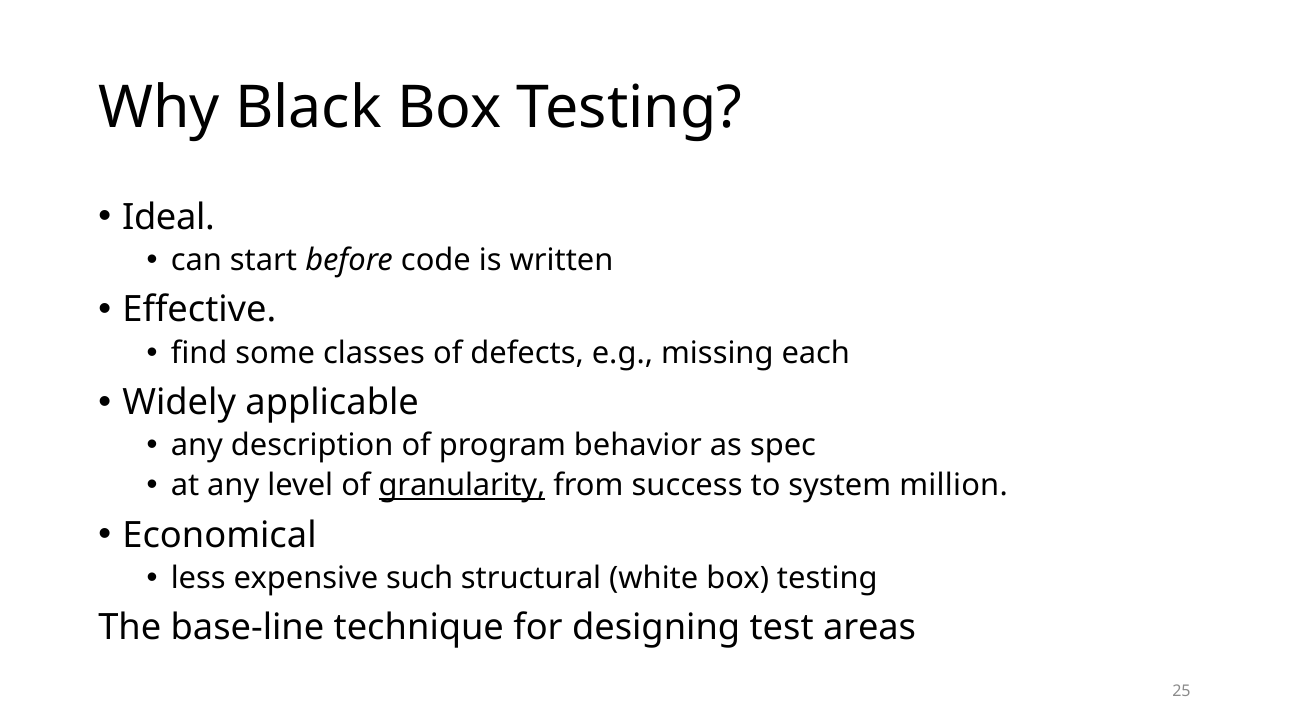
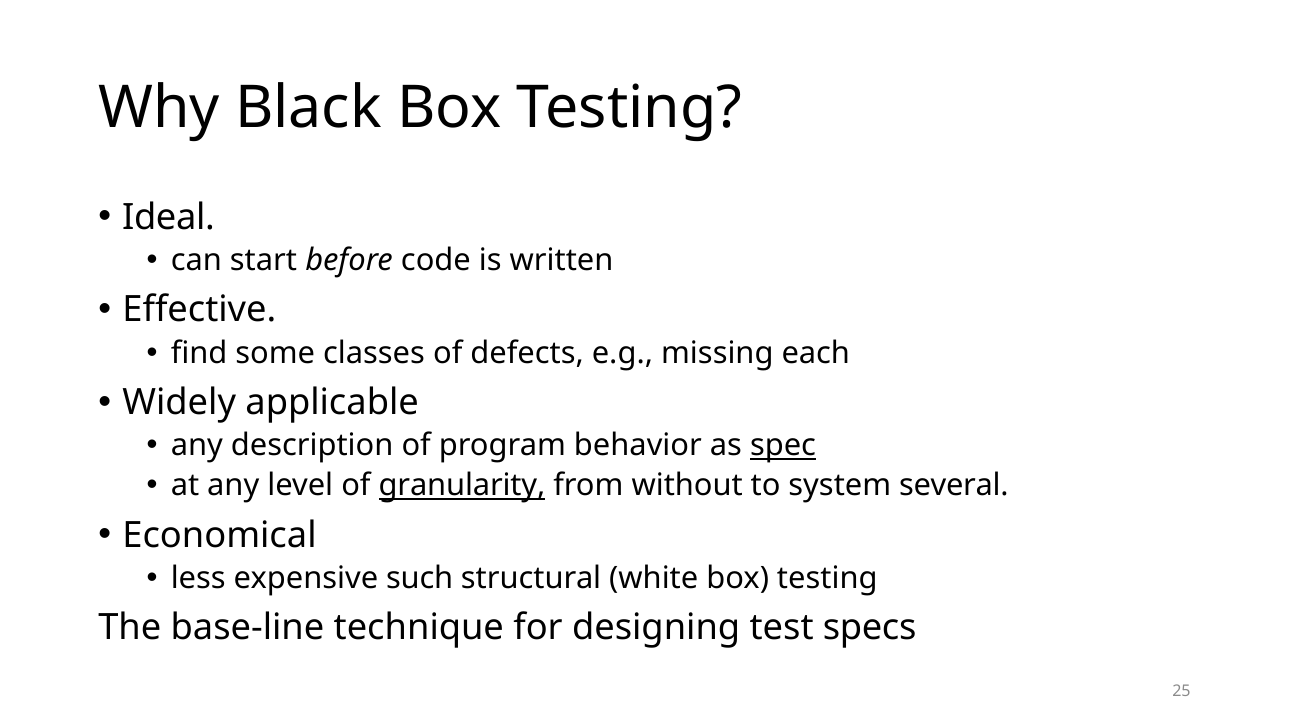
spec underline: none -> present
success: success -> without
million: million -> several
areas: areas -> specs
